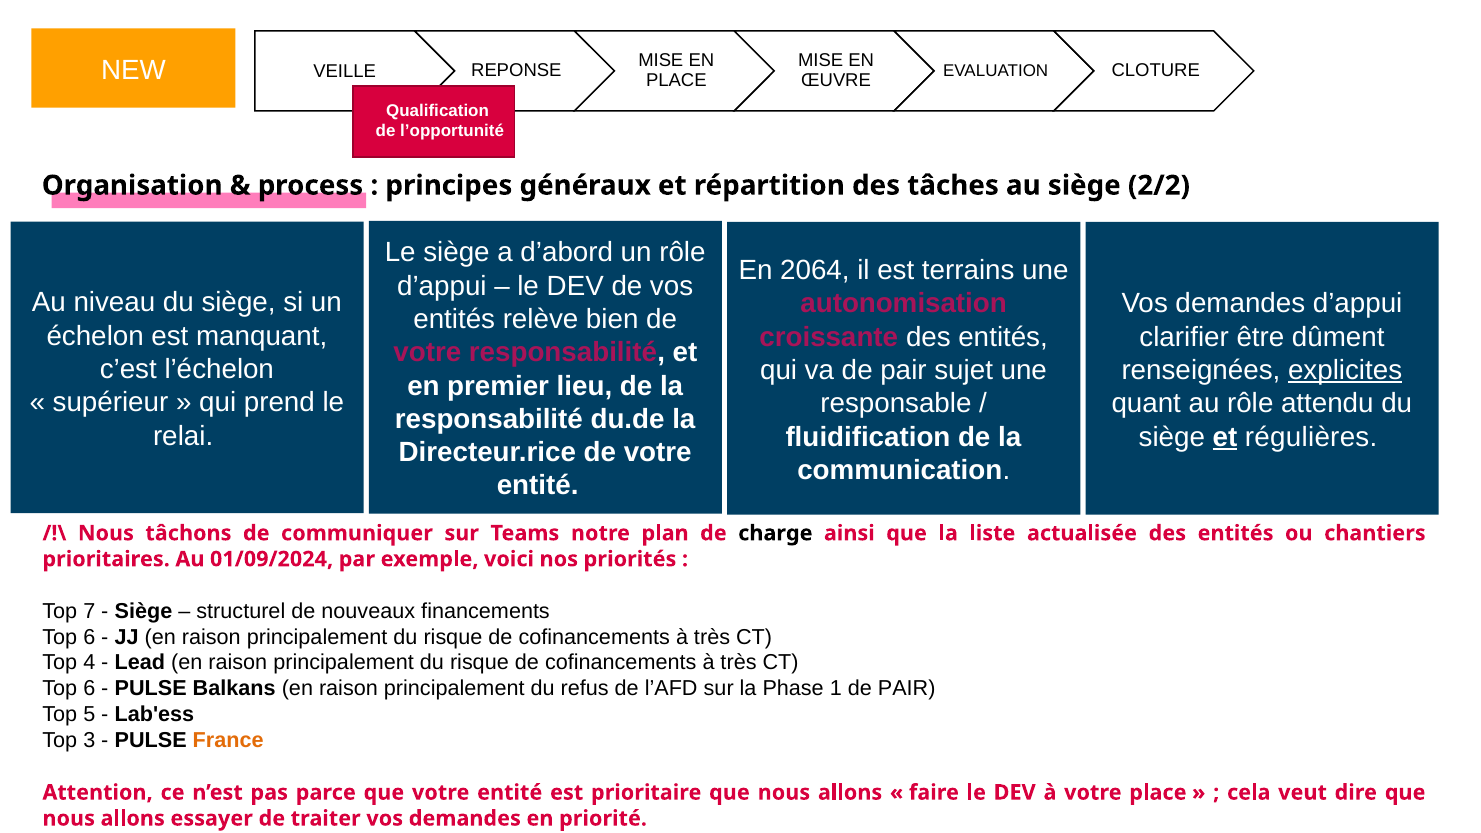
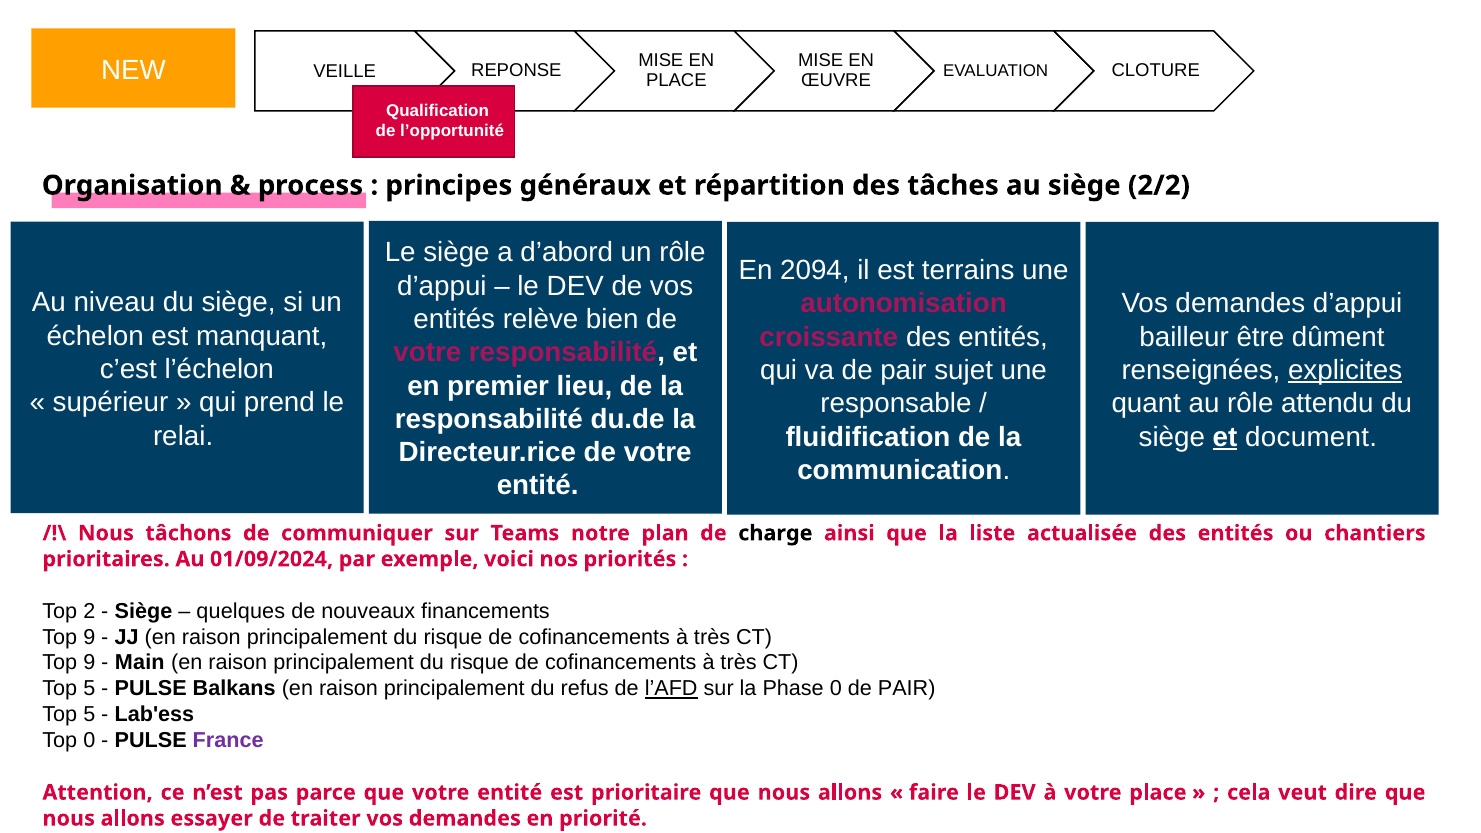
2064: 2064 -> 2094
clarifier: clarifier -> bailleur
régulières: régulières -> document
7: 7 -> 2
structurel: structurel -> quelques
6 at (89, 637): 6 -> 9
4 at (89, 663): 4 -> 9
Lead: Lead -> Main
6 at (89, 689): 6 -> 5
l’AFD underline: none -> present
Phase 1: 1 -> 0
Top 3: 3 -> 0
France colour: orange -> purple
